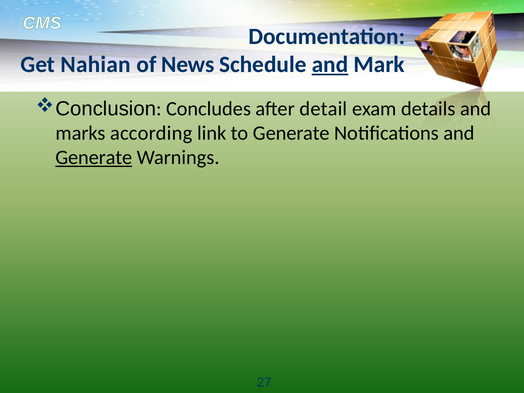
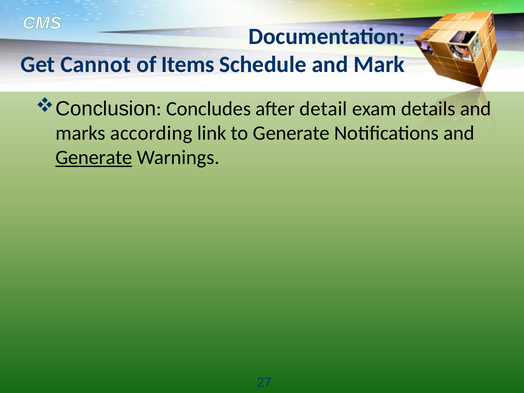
Nahian: Nahian -> Cannot
News: News -> Items
and at (330, 64) underline: present -> none
